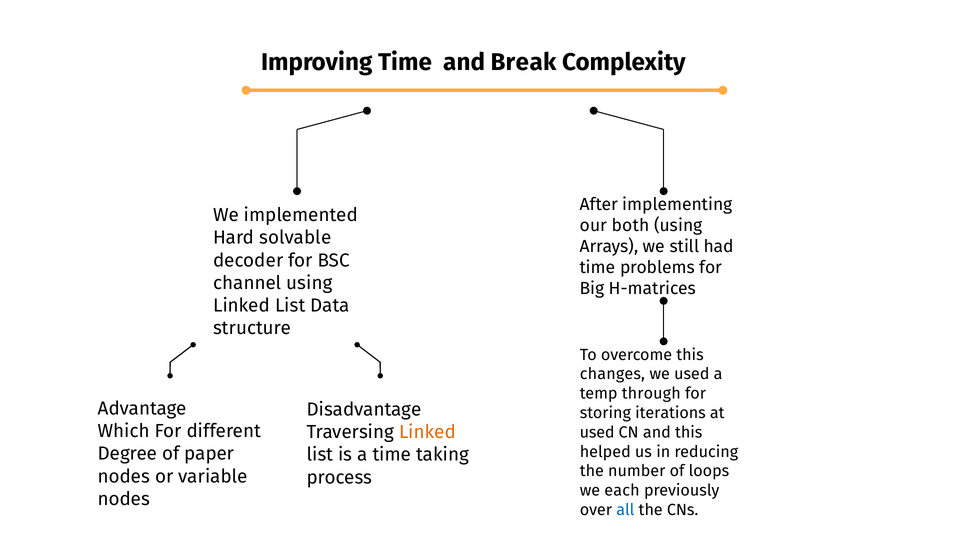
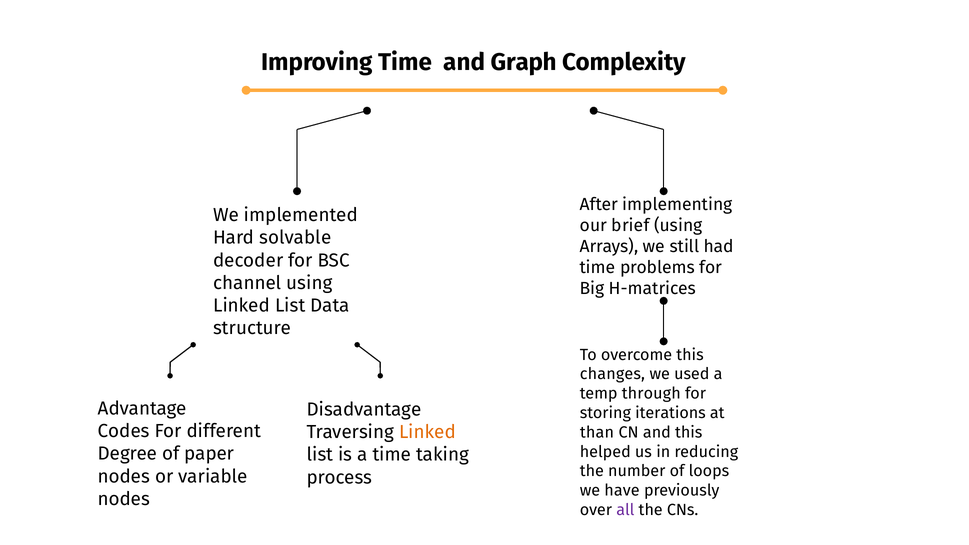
Break: Break -> Graph
both: both -> brief
Which: Which -> Codes
used at (597, 432): used -> than
each: each -> have
all colour: blue -> purple
